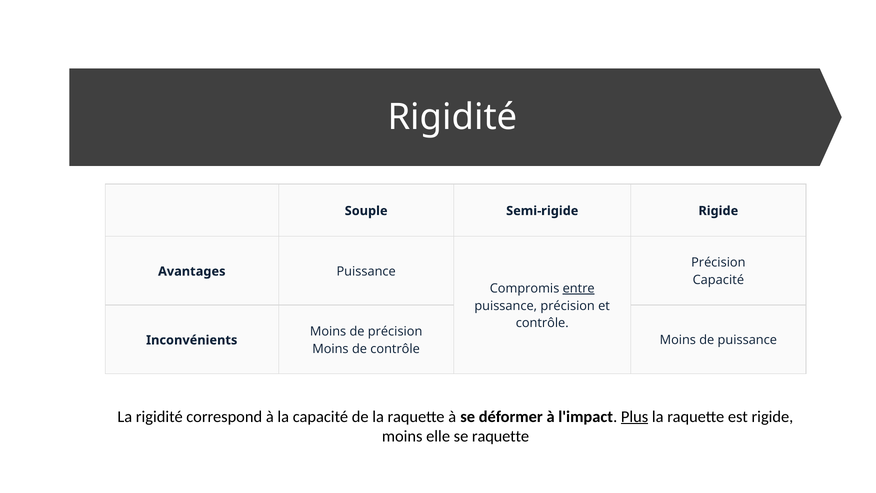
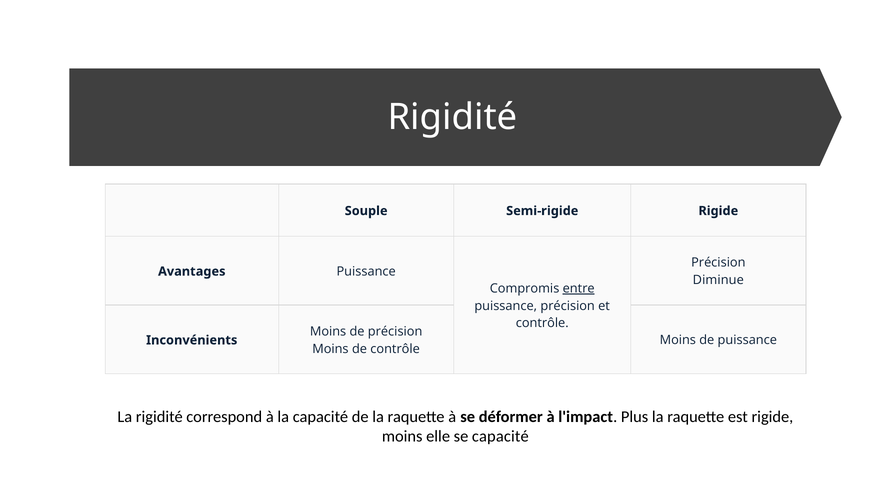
Capacité at (718, 280): Capacité -> Diminue
Plus underline: present -> none
se raquette: raquette -> capacité
